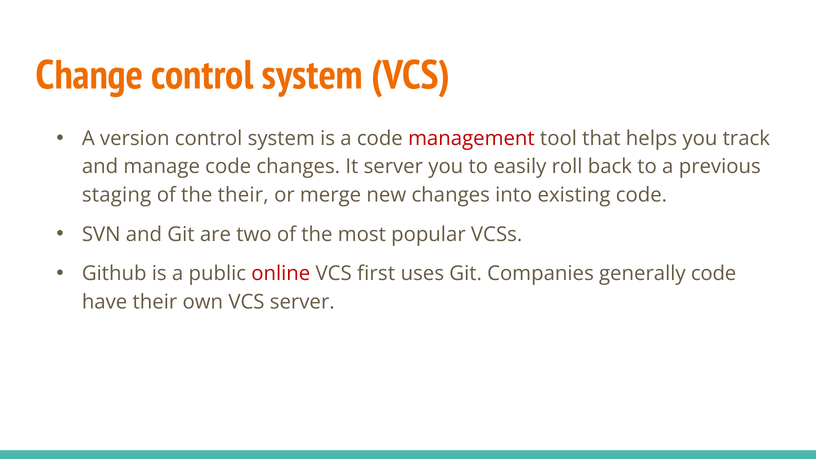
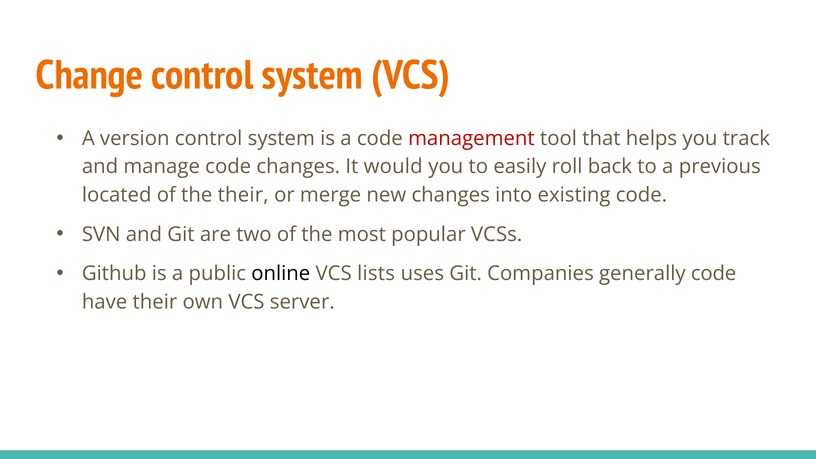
It server: server -> would
staging: staging -> located
online colour: red -> black
first: first -> lists
